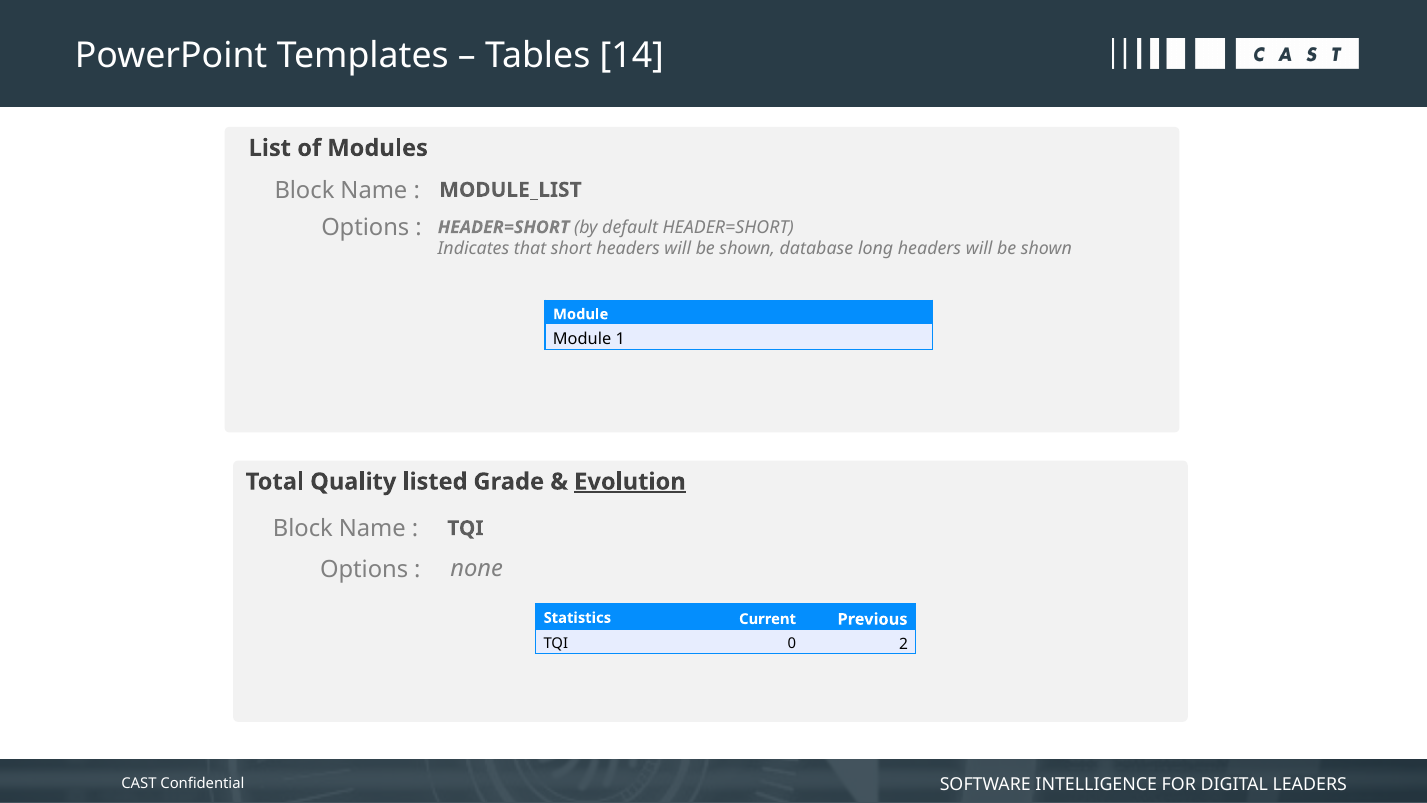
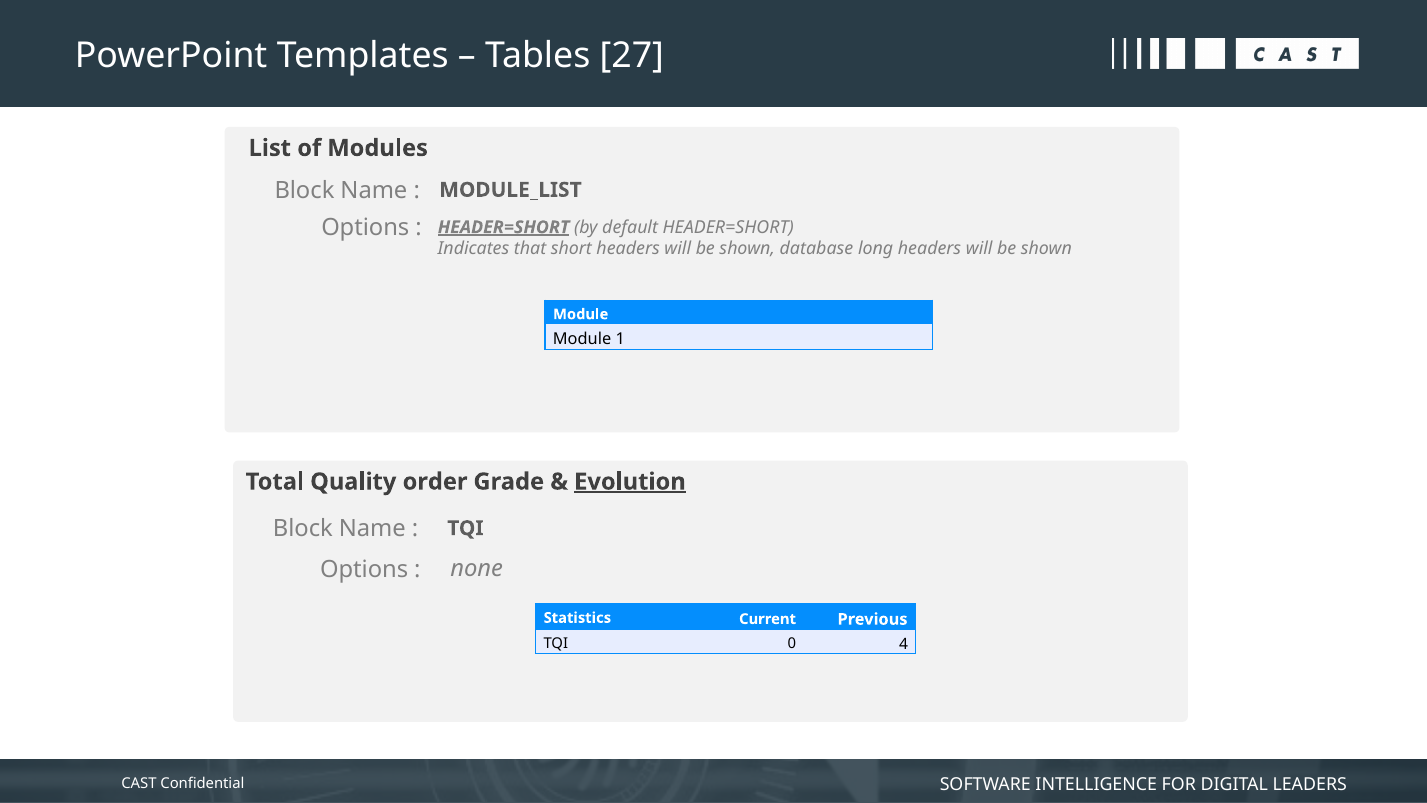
14: 14 -> 27
HEADER=SHORT at (504, 227) underline: none -> present
listed: listed -> order
2: 2 -> 4
